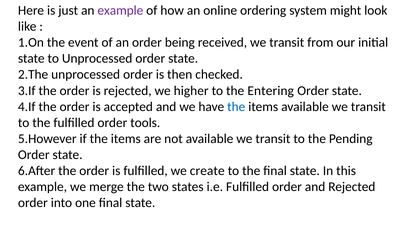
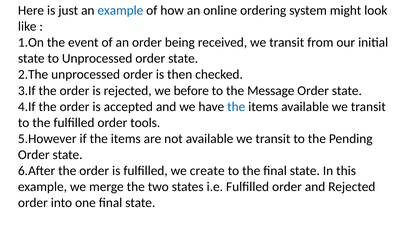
example at (120, 10) colour: purple -> blue
higher: higher -> before
Entering: Entering -> Message
